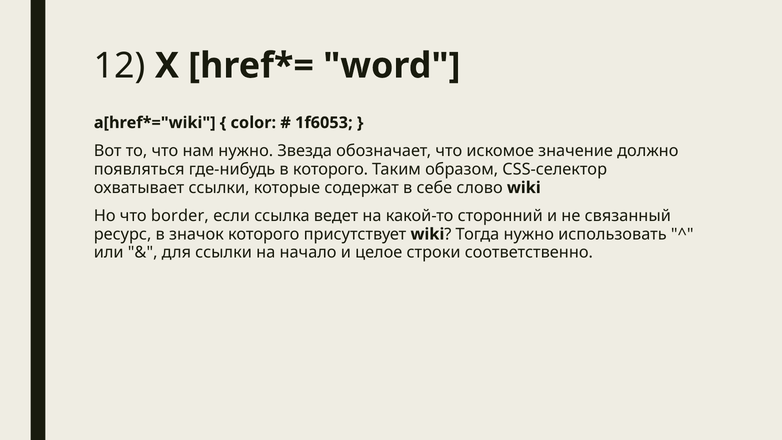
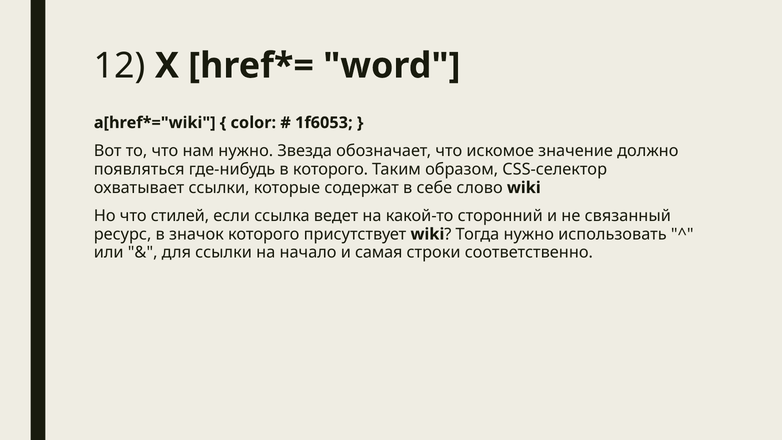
border: border -> стилей
целое: целое -> самая
